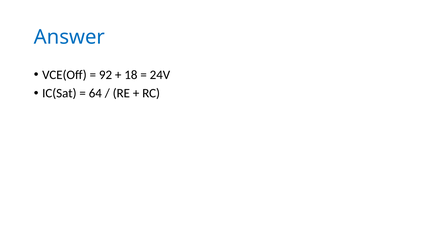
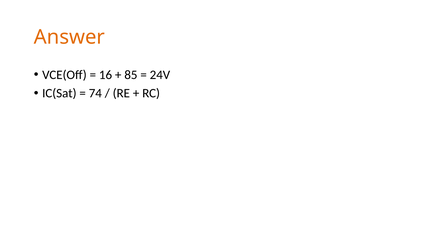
Answer colour: blue -> orange
92: 92 -> 16
18: 18 -> 85
64: 64 -> 74
